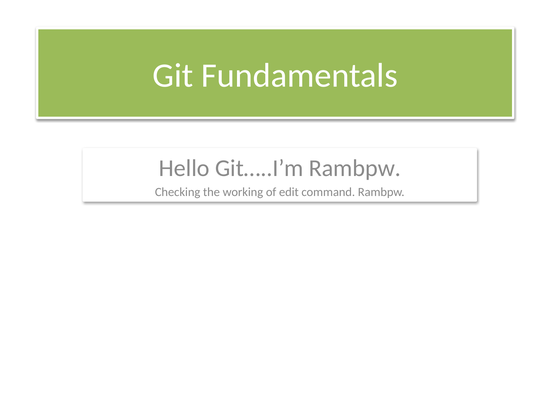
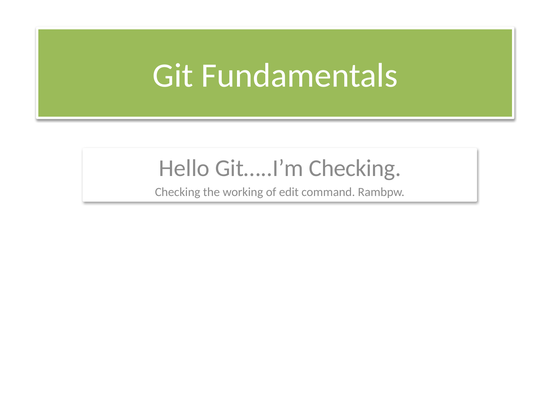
Git…..I’m Rambpw: Rambpw -> Checking
